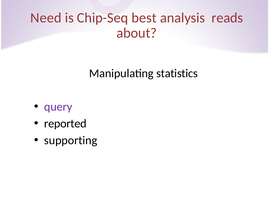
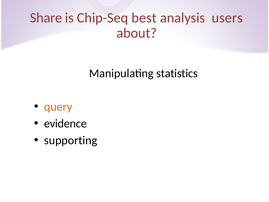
Need: Need -> Share
reads: reads -> users
query colour: purple -> orange
reported: reported -> evidence
